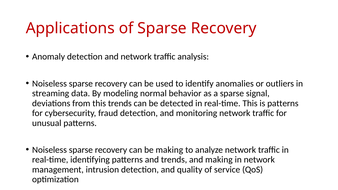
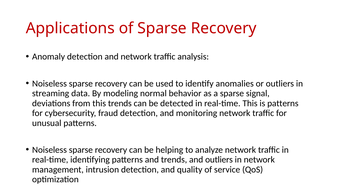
be making: making -> helping
and making: making -> outliers
